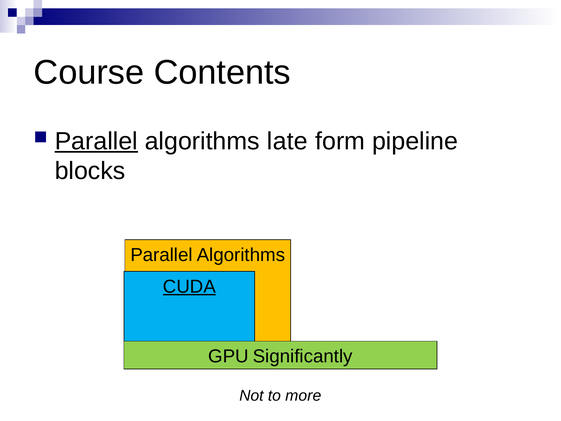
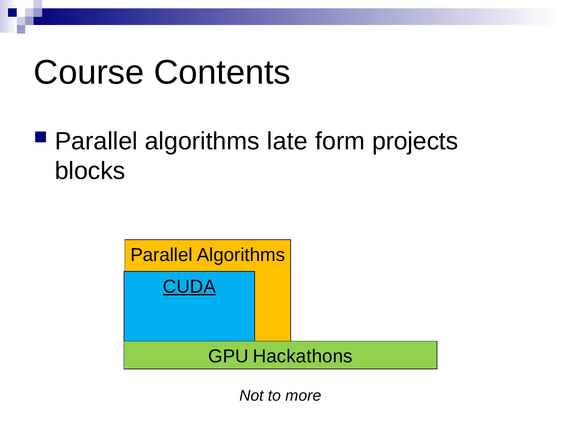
Parallel at (96, 141) underline: present -> none
pipeline: pipeline -> projects
Significantly: Significantly -> Hackathons
